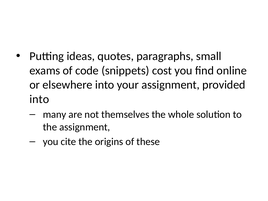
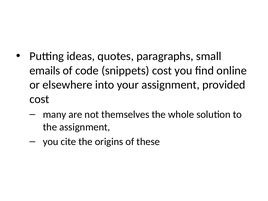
exams: exams -> emails
into at (39, 99): into -> cost
